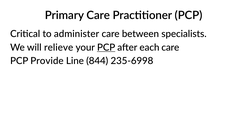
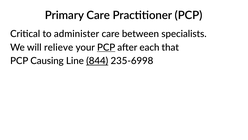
each care: care -> that
Provide: Provide -> Causing
844 underline: none -> present
